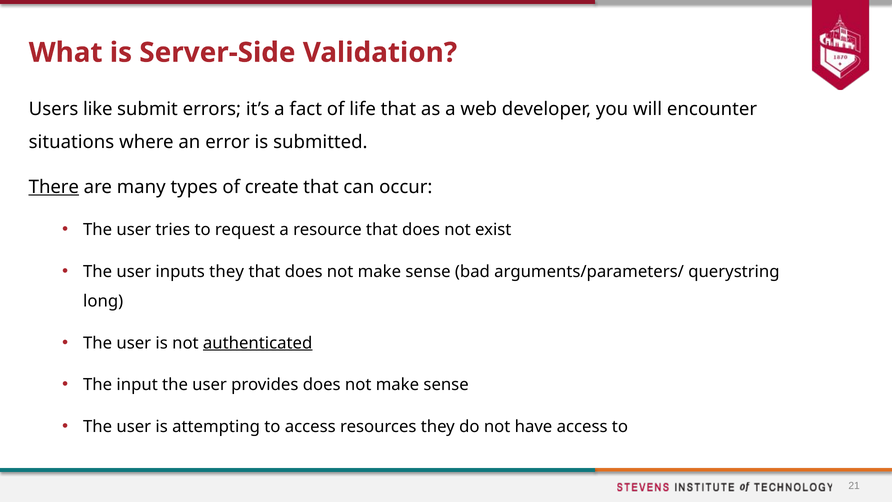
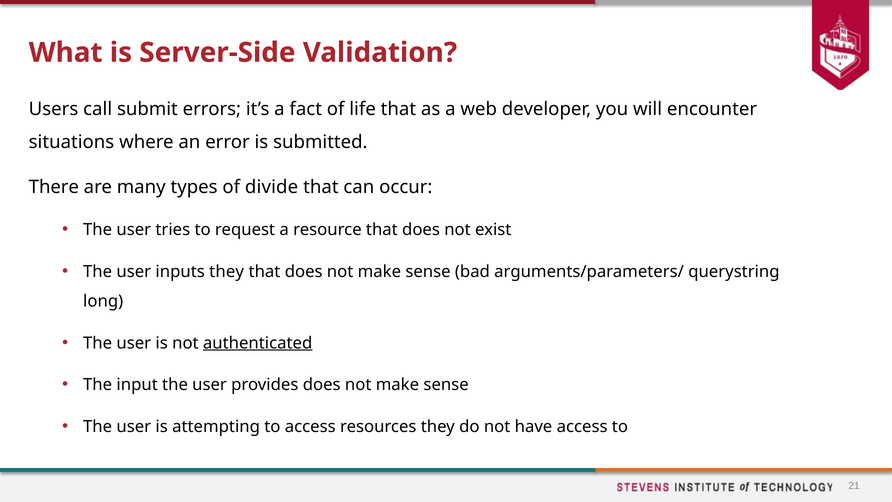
like: like -> call
There underline: present -> none
create: create -> divide
